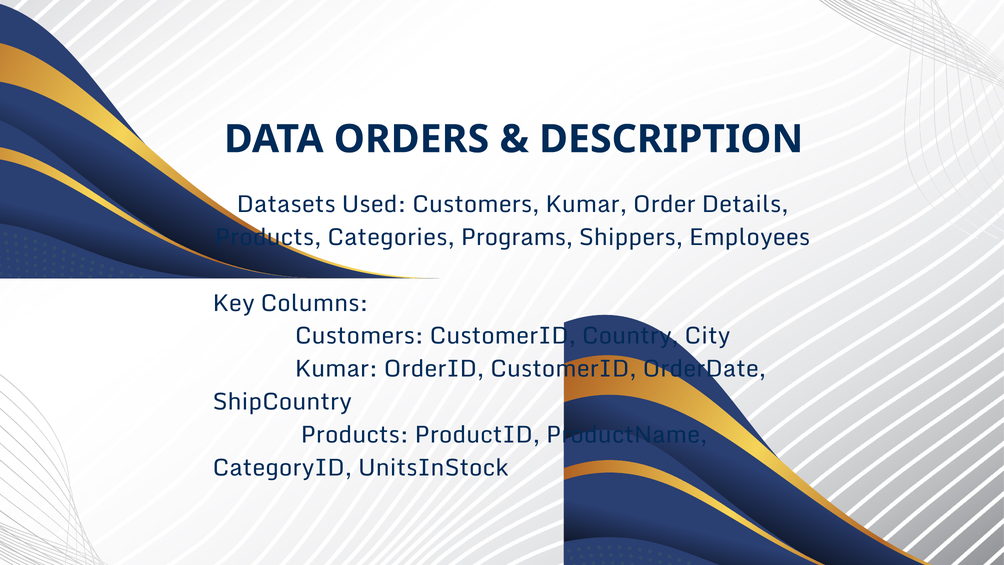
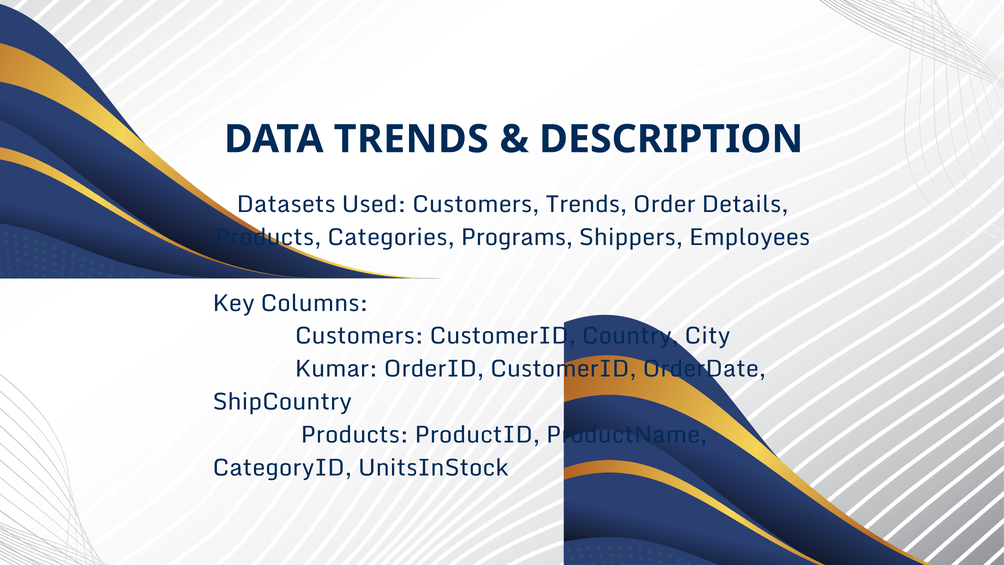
DATA ORDERS: ORDERS -> TRENDS
Customers Kumar: Kumar -> Trends
